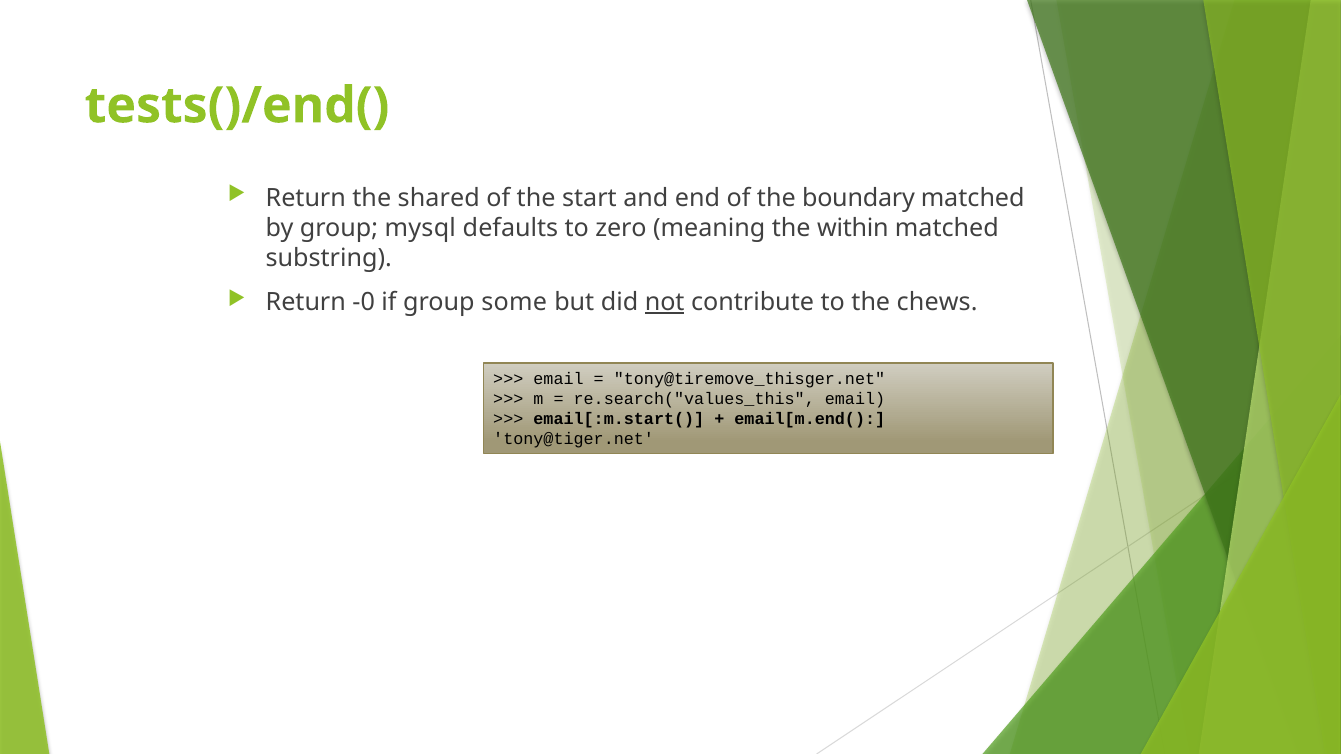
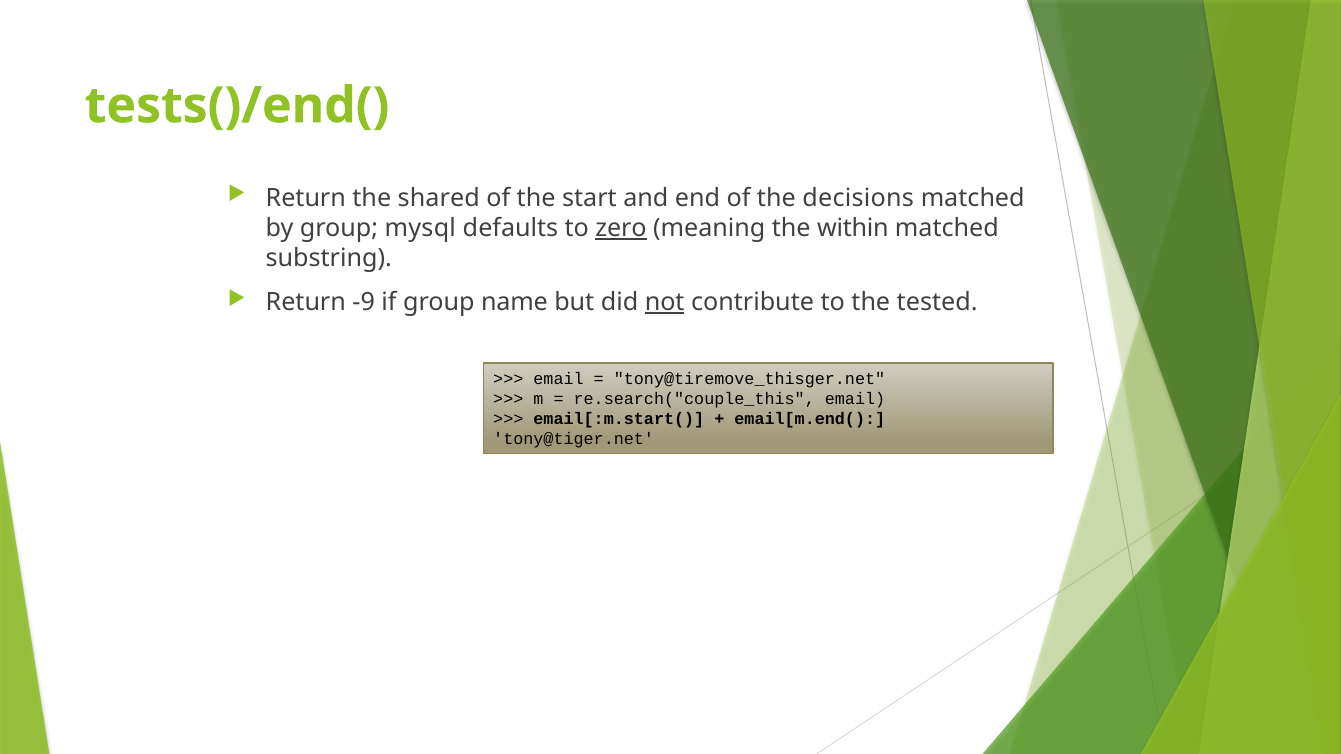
boundary: boundary -> decisions
zero underline: none -> present
-0: -0 -> -9
some: some -> name
chews: chews -> tested
re.search("values_this: re.search("values_this -> re.search("couple_this
